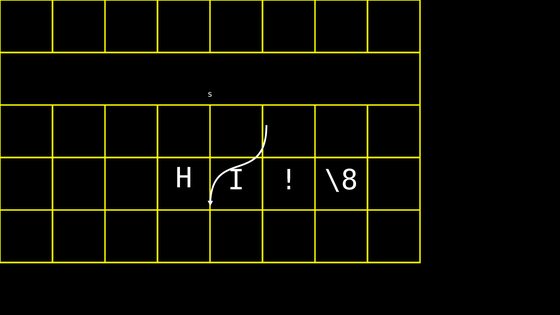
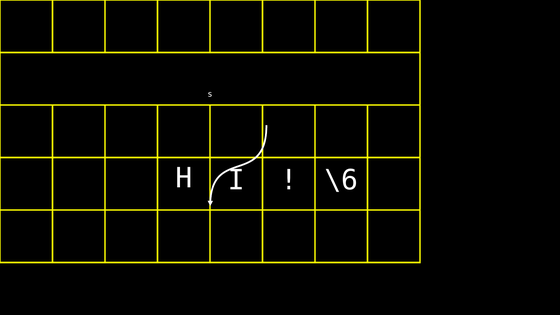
\8: \8 -> \6
